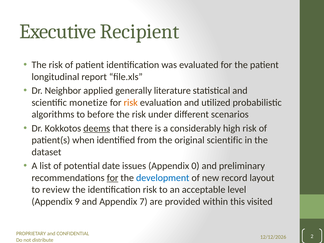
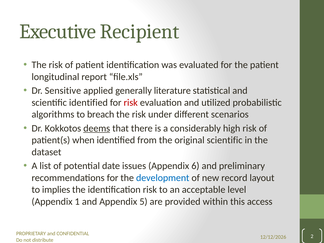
Neighbor: Neighbor -> Sensitive
scientific monetize: monetize -> identified
risk at (131, 103) colour: orange -> red
before: before -> breach
0: 0 -> 6
for at (113, 178) underline: present -> none
review: review -> implies
9: 9 -> 1
7: 7 -> 5
visited: visited -> access
